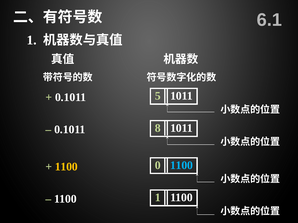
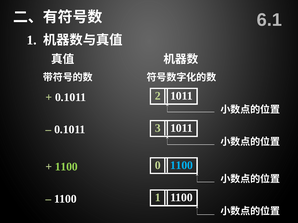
5: 5 -> 2
8: 8 -> 3
1100 at (66, 167) colour: yellow -> light green
